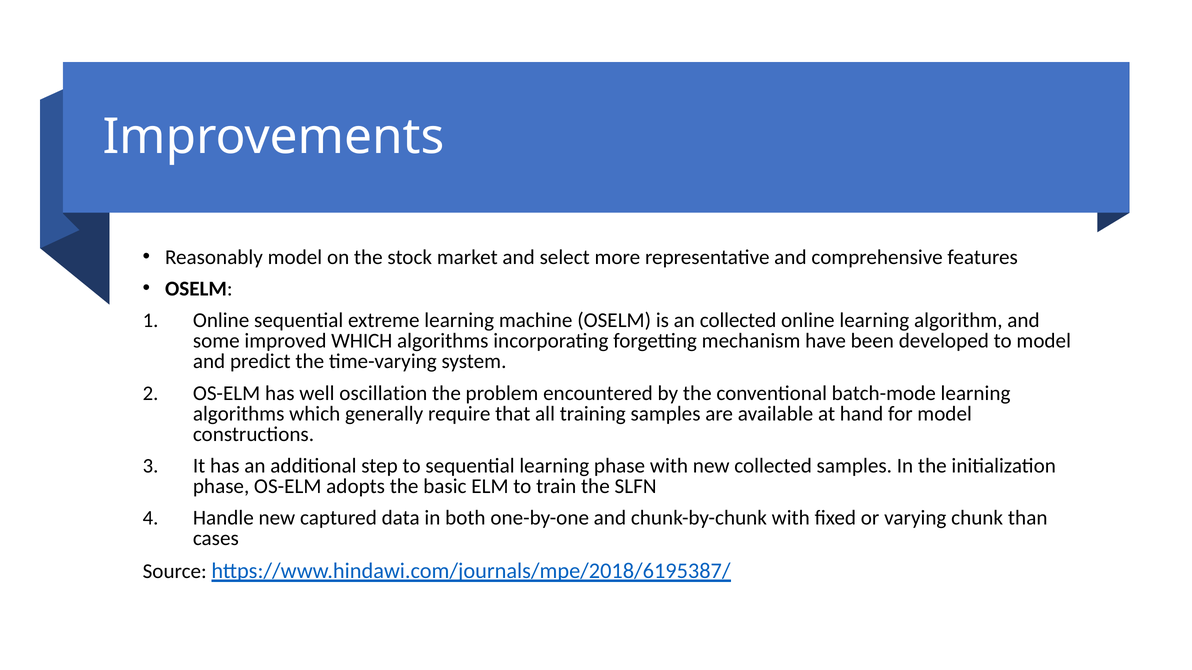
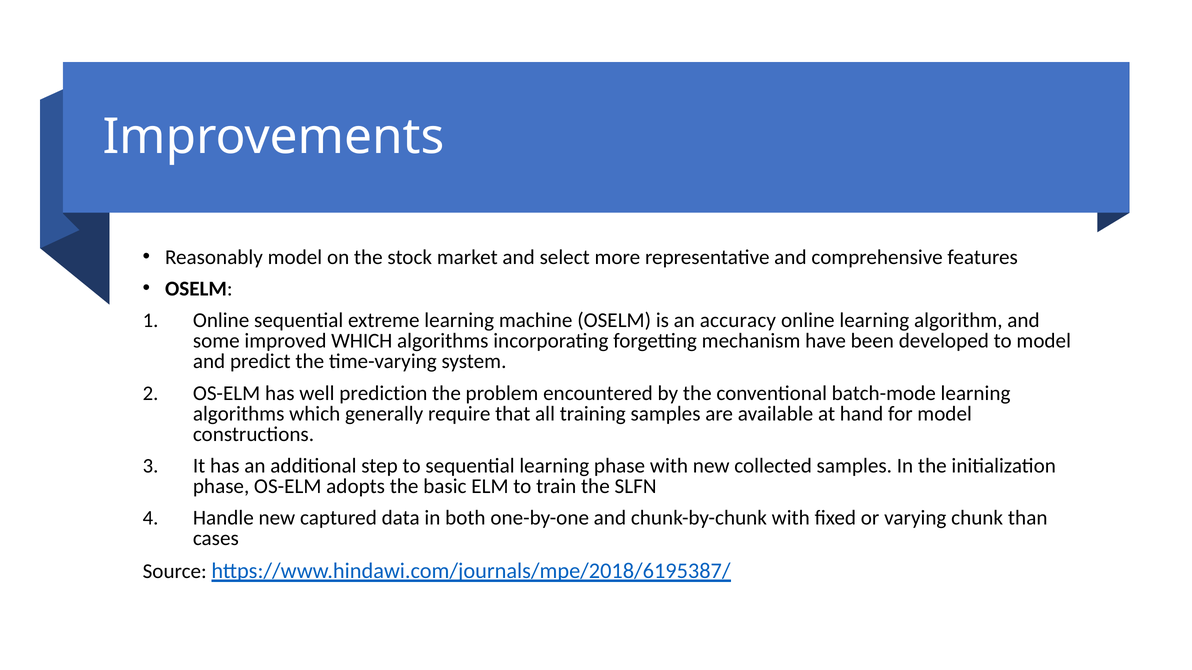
an collected: collected -> accuracy
oscillation: oscillation -> prediction
